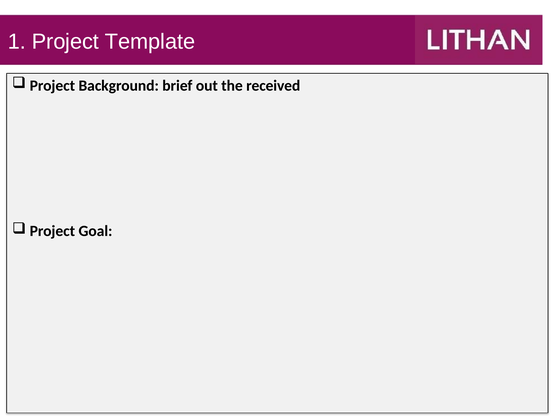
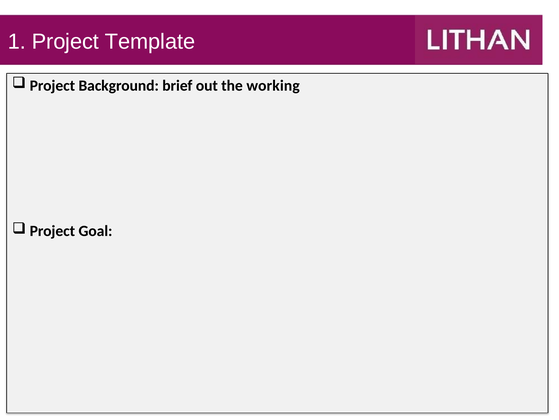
received: received -> working
